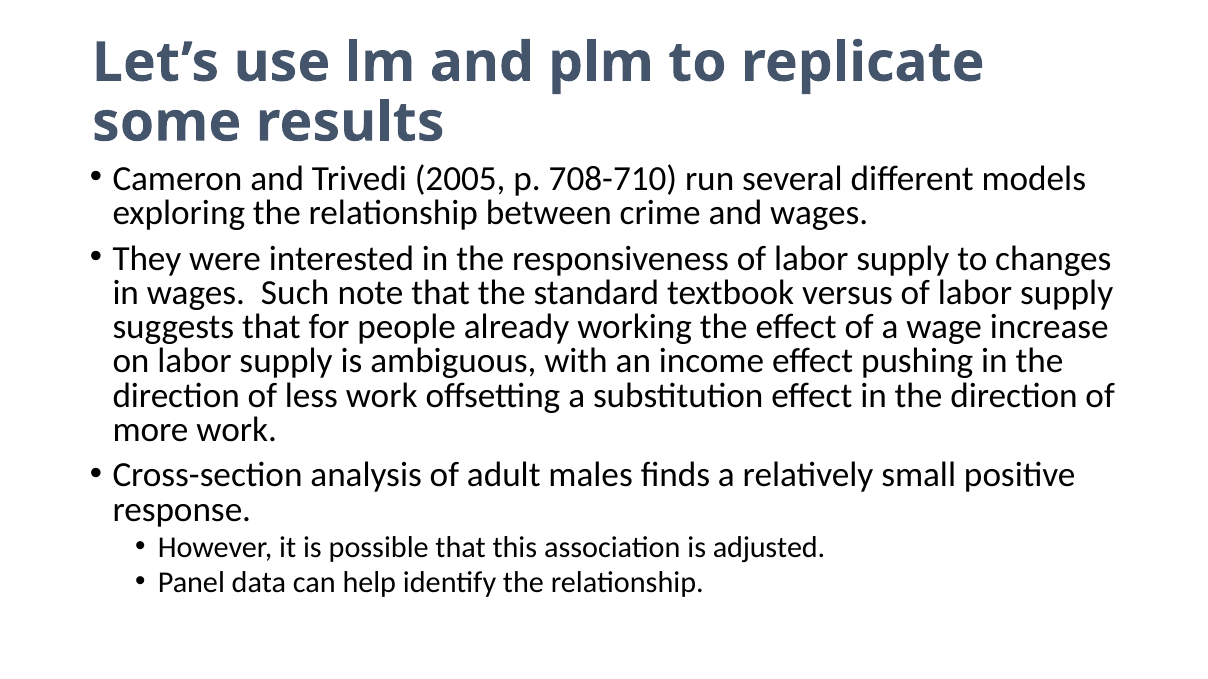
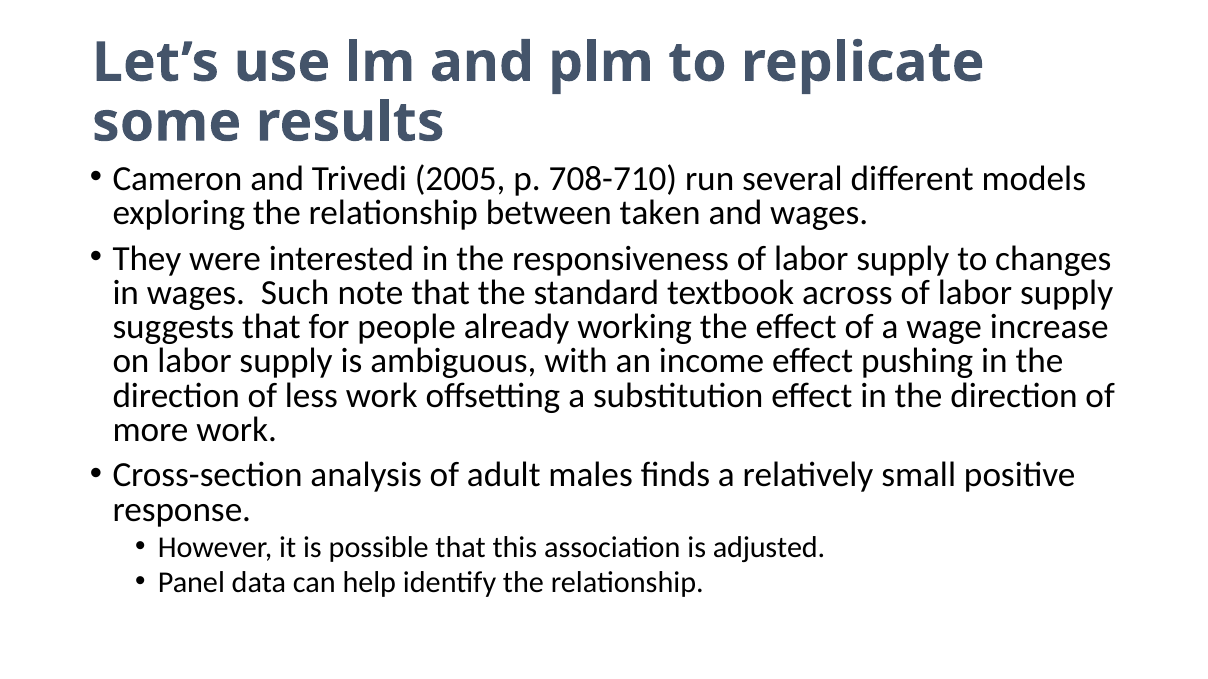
crime: crime -> taken
versus: versus -> across
